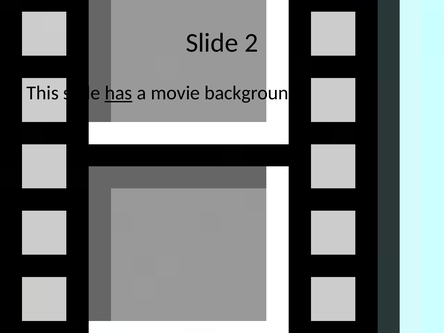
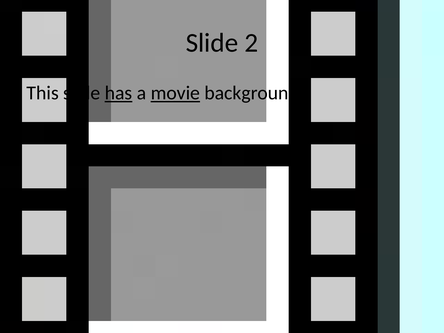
movie underline: none -> present
